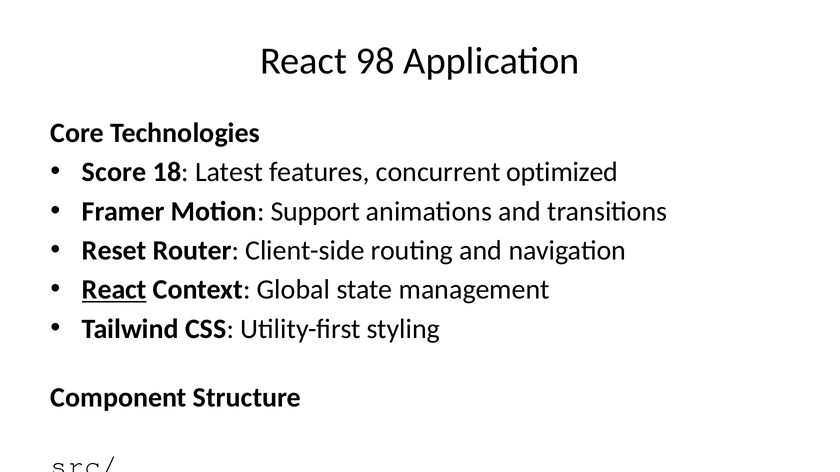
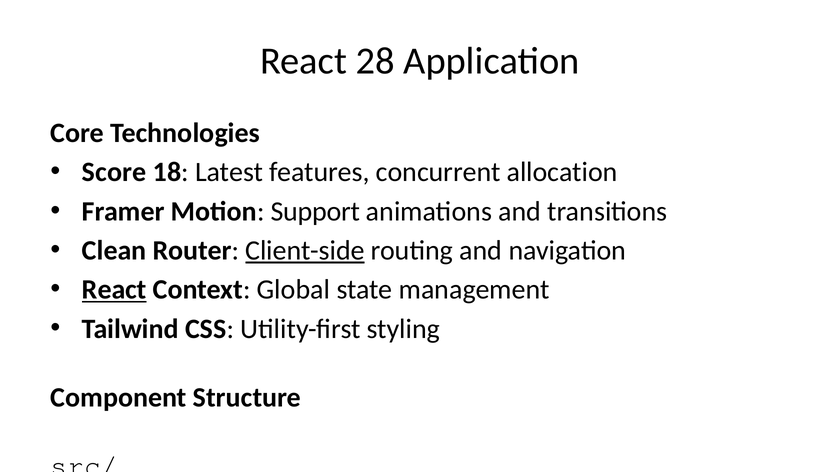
98: 98 -> 28
optimized: optimized -> allocation
Reset: Reset -> Clean
Client-side underline: none -> present
